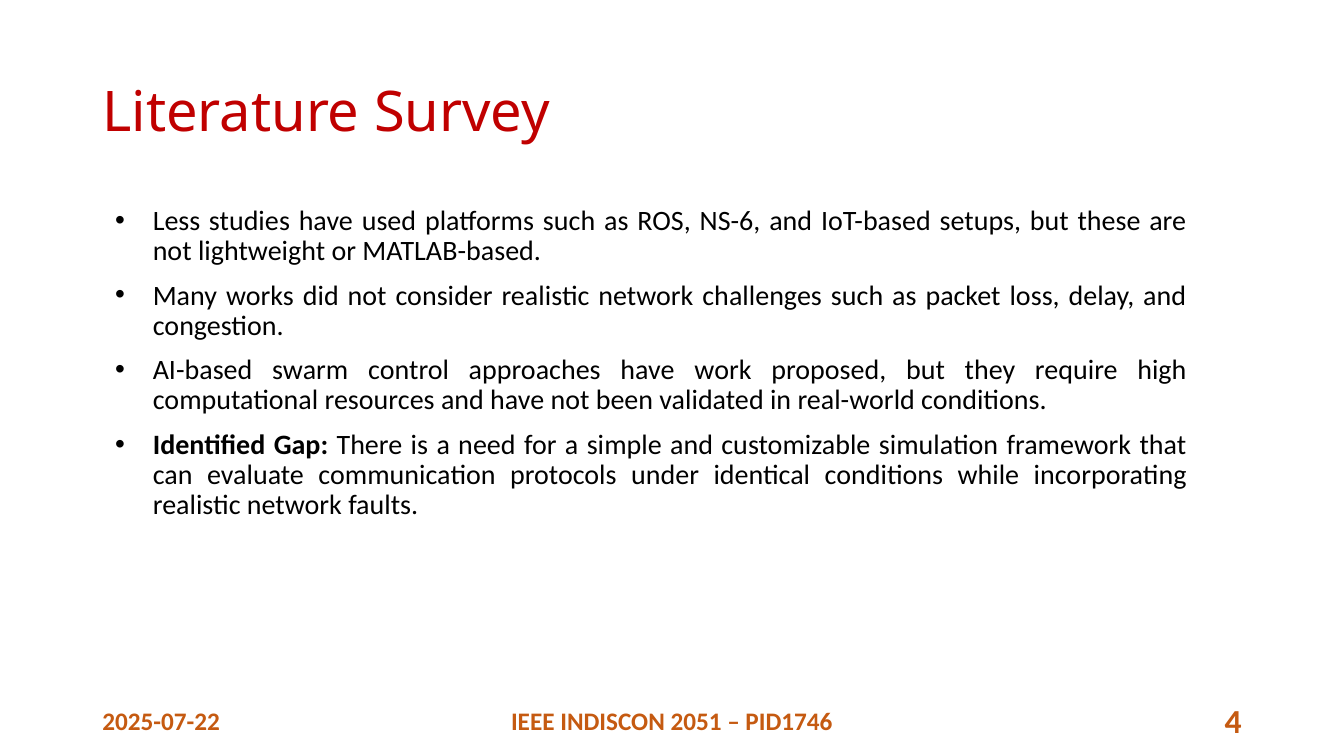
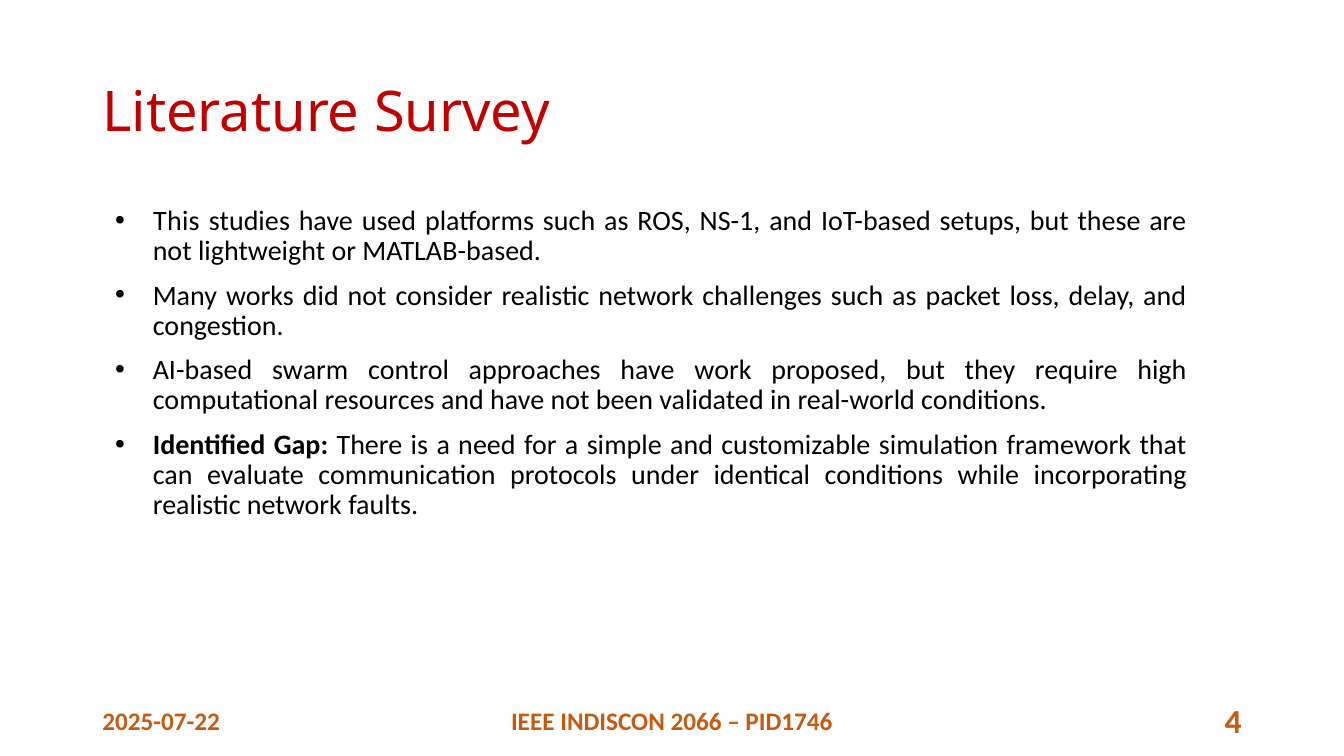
Less: Less -> This
NS-6: NS-6 -> NS-1
2051: 2051 -> 2066
